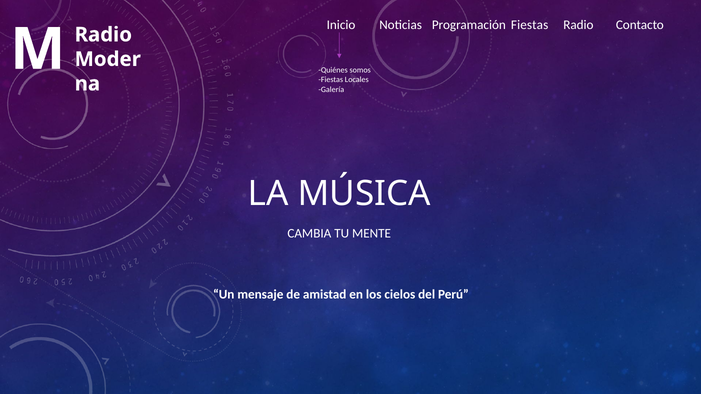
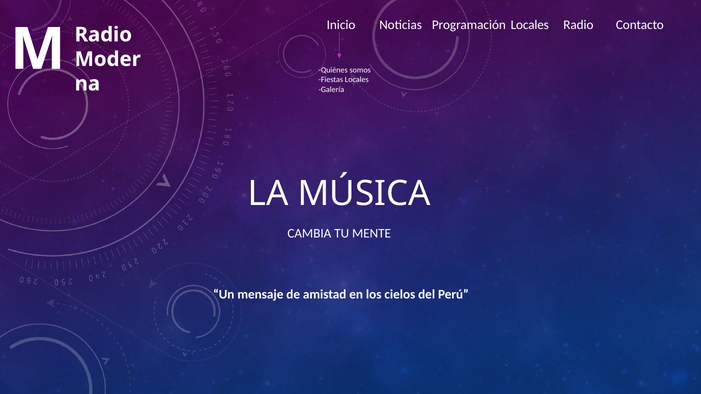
Programación Fiestas: Fiestas -> Locales
